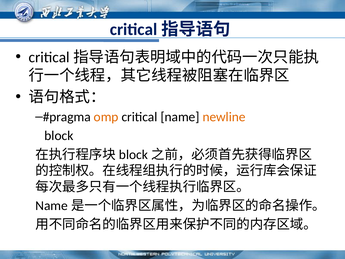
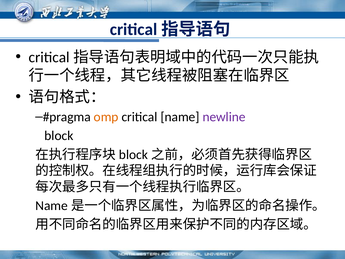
newline colour: orange -> purple
